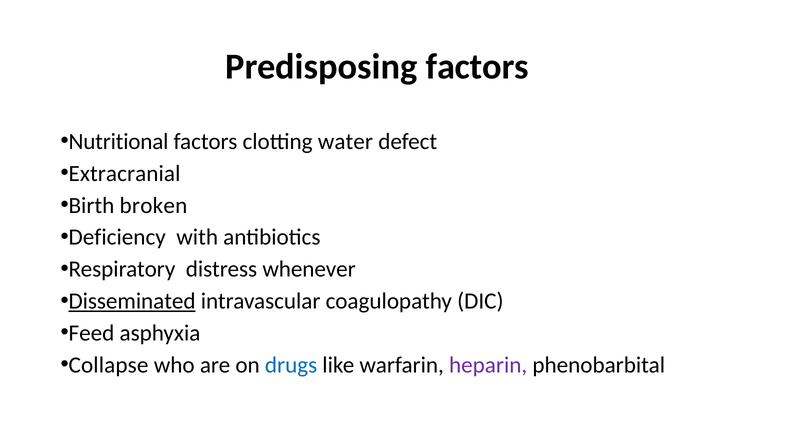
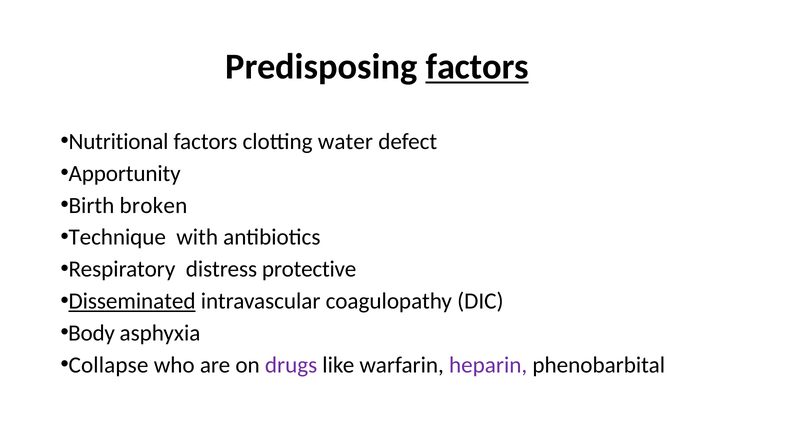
factors at (477, 67) underline: none -> present
Extracranial: Extracranial -> Apportunity
Deficiency: Deficiency -> Technique
whenever: whenever -> protective
Feed: Feed -> Body
drugs colour: blue -> purple
